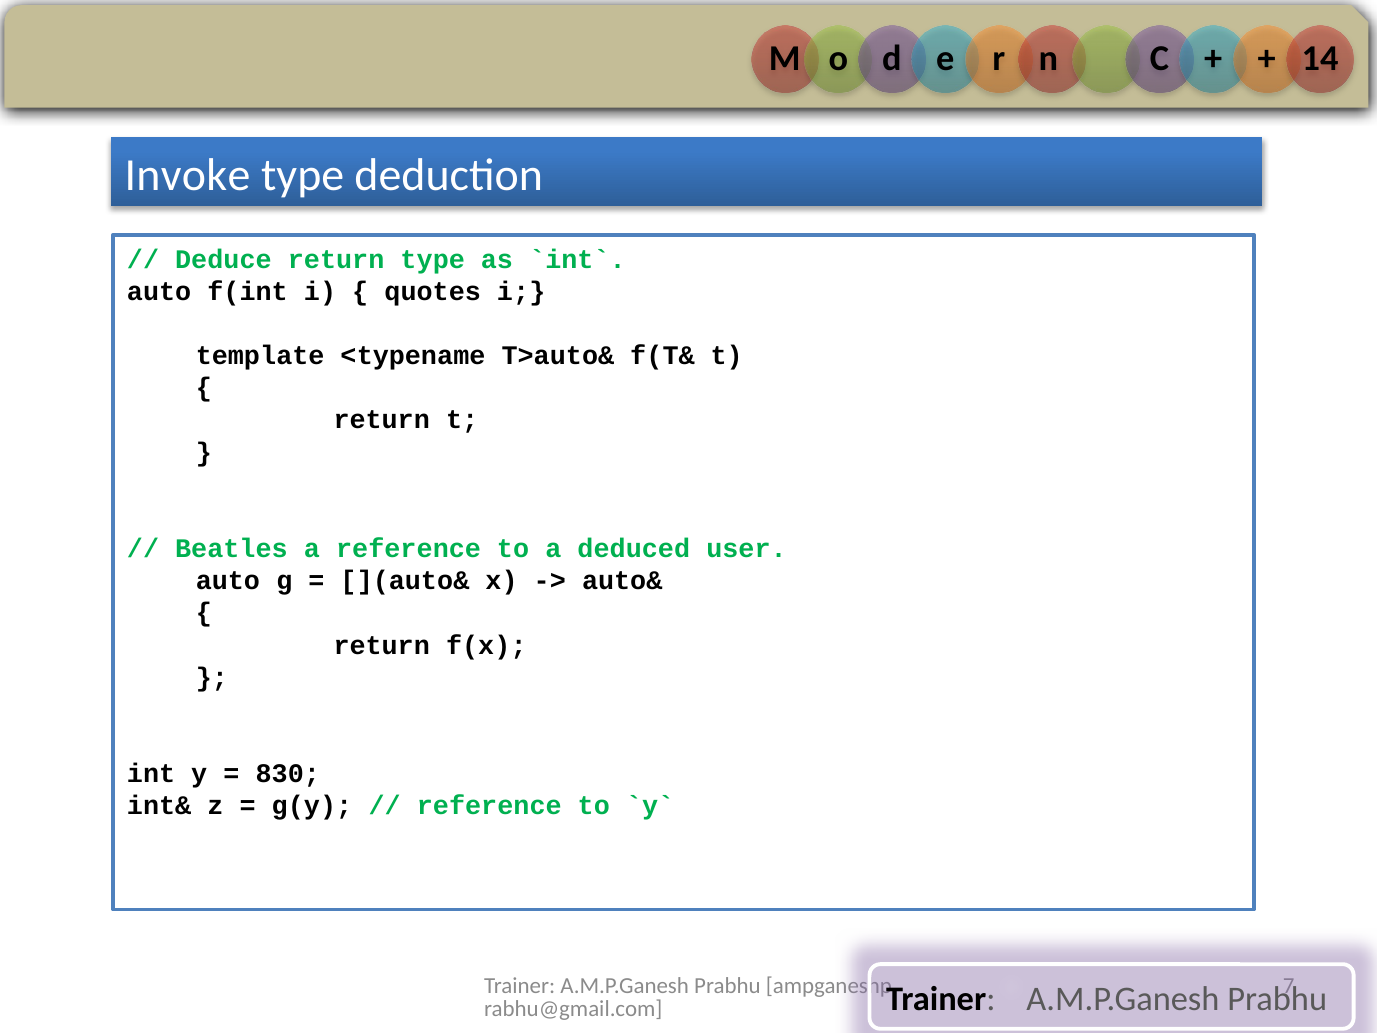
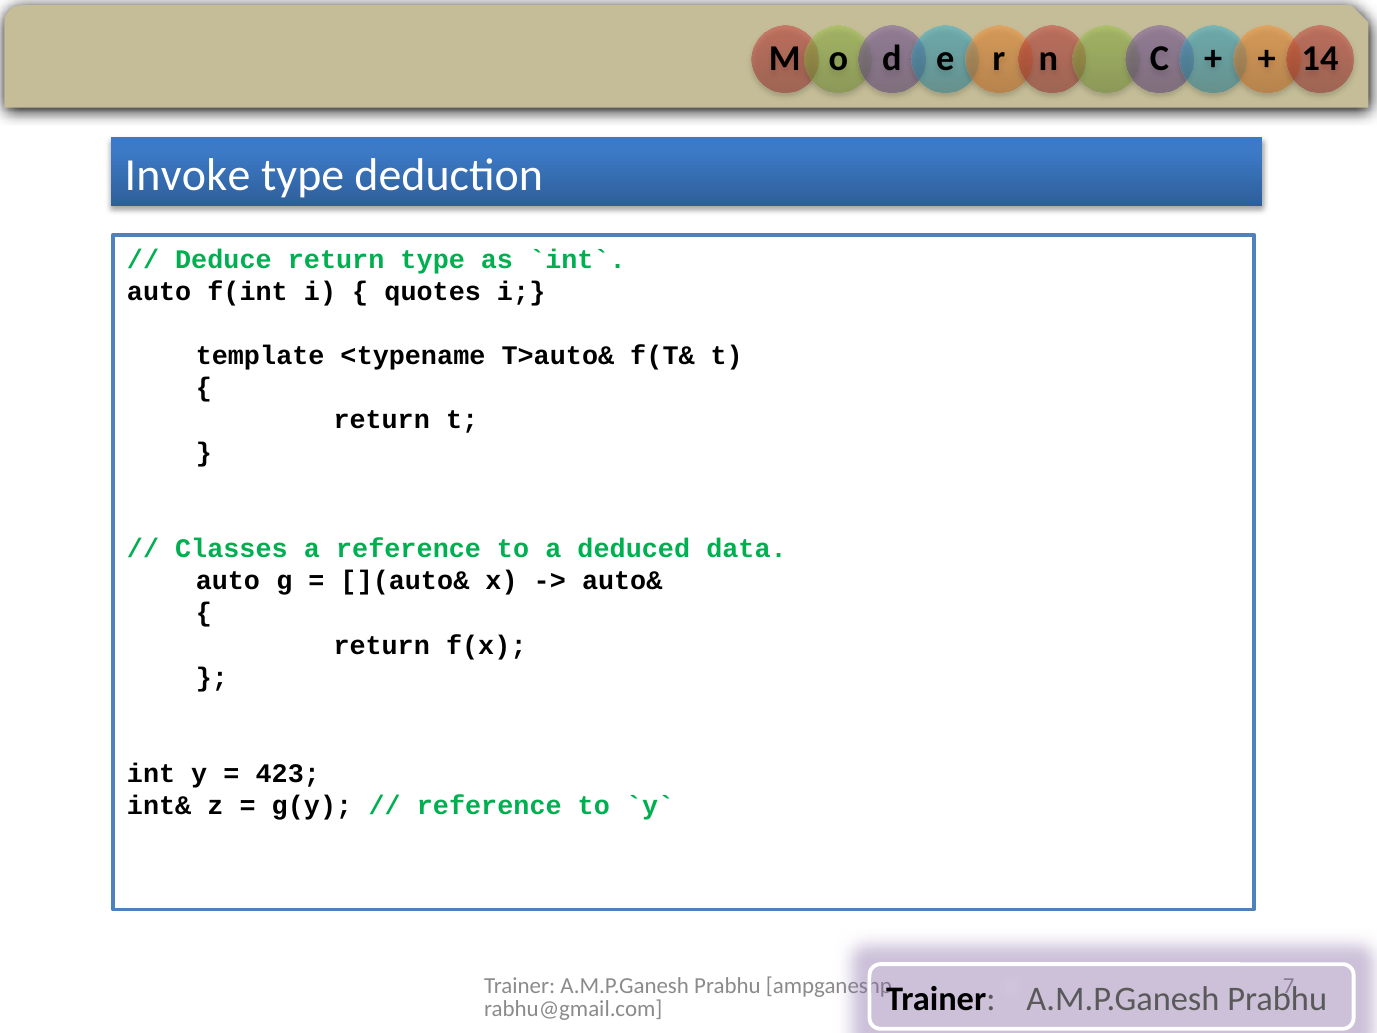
Beatles: Beatles -> Classes
user: user -> data
830: 830 -> 423
